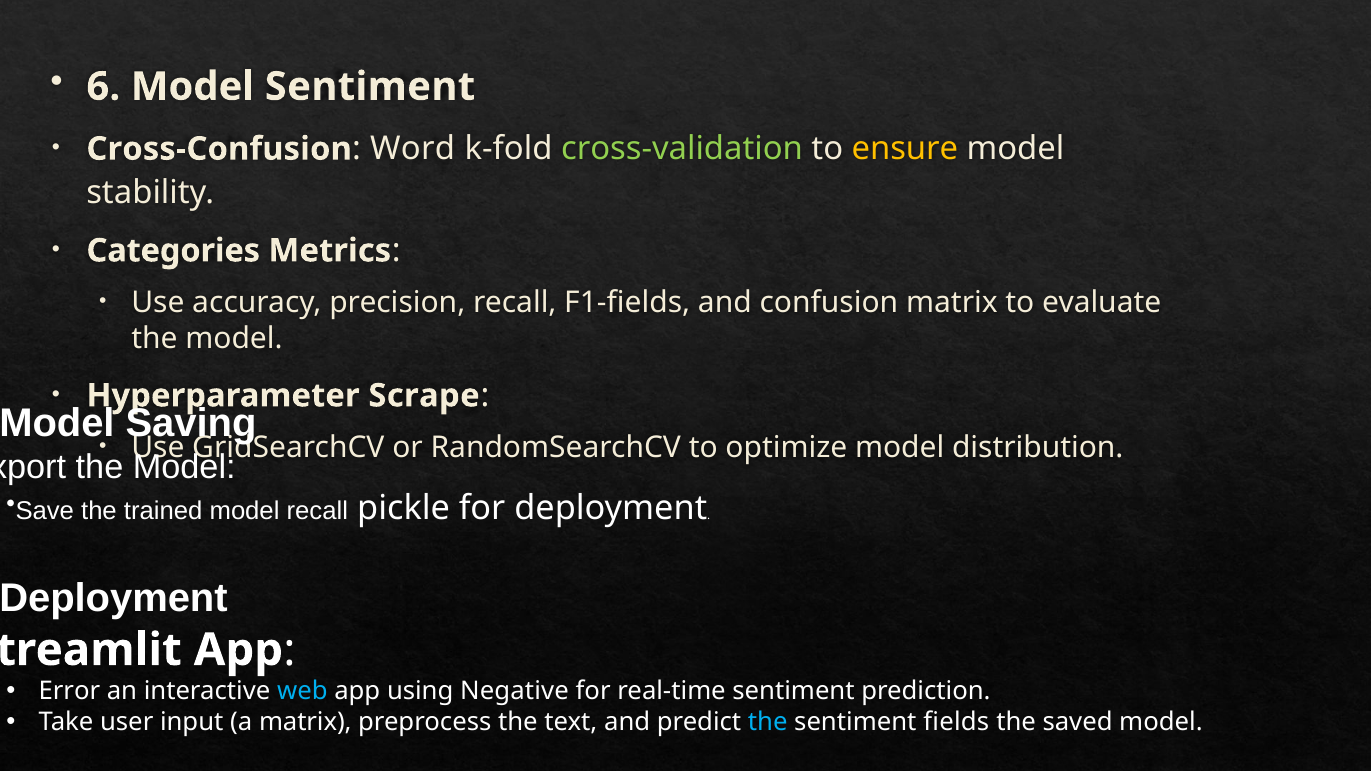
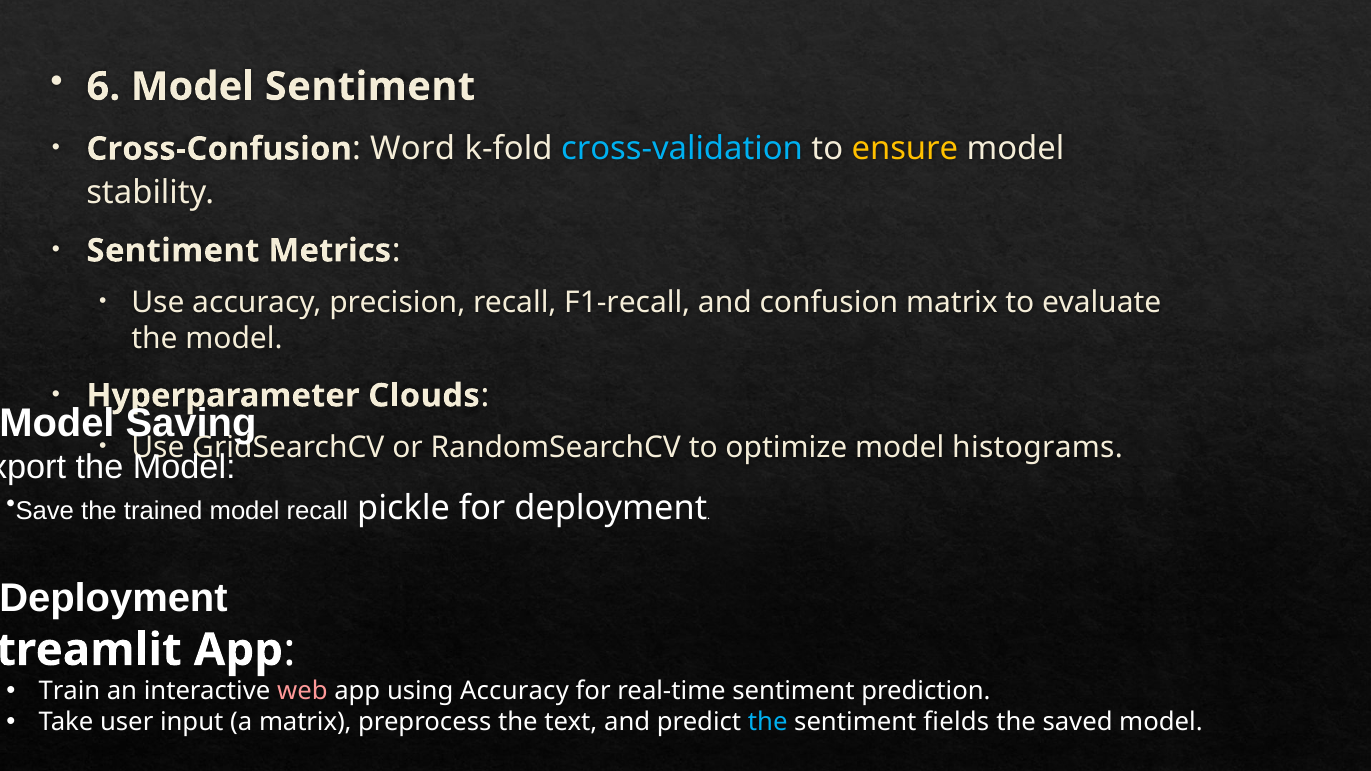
cross-validation colour: light green -> light blue
Categories at (173, 251): Categories -> Sentiment
F1-fields: F1-fields -> F1-recall
Scrape: Scrape -> Clouds
distribution: distribution -> histograms
Error: Error -> Train
web colour: light blue -> pink
using Negative: Negative -> Accuracy
